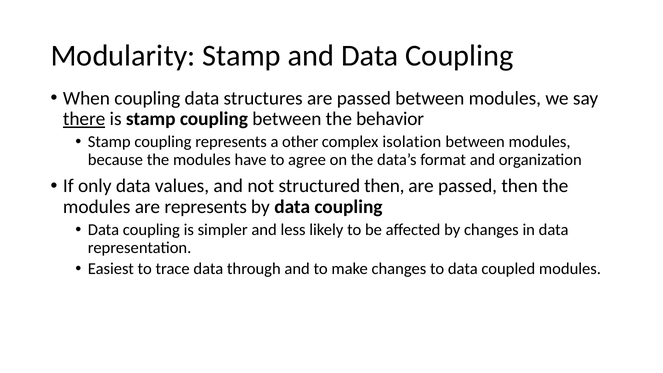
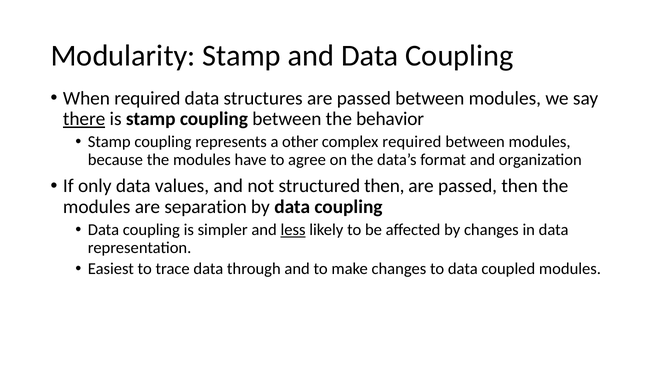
When coupling: coupling -> required
complex isolation: isolation -> required
are represents: represents -> separation
less underline: none -> present
